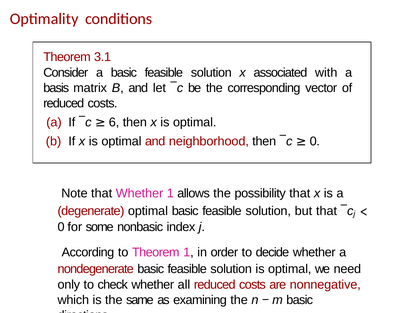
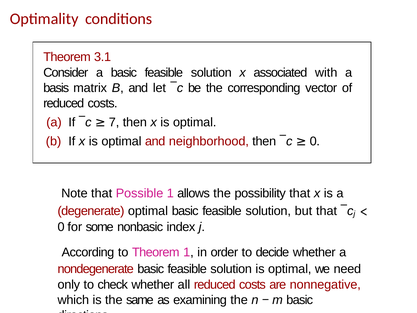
6: 6 -> 7
that Whether: Whether -> Possible
